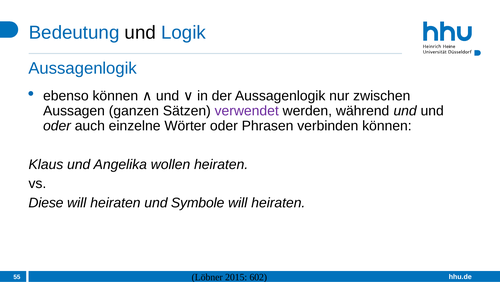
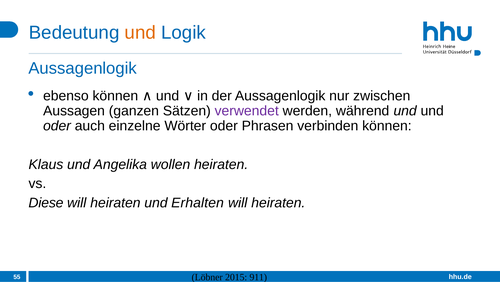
und at (140, 33) colour: black -> orange
Symbole: Symbole -> Erhalten
602: 602 -> 911
